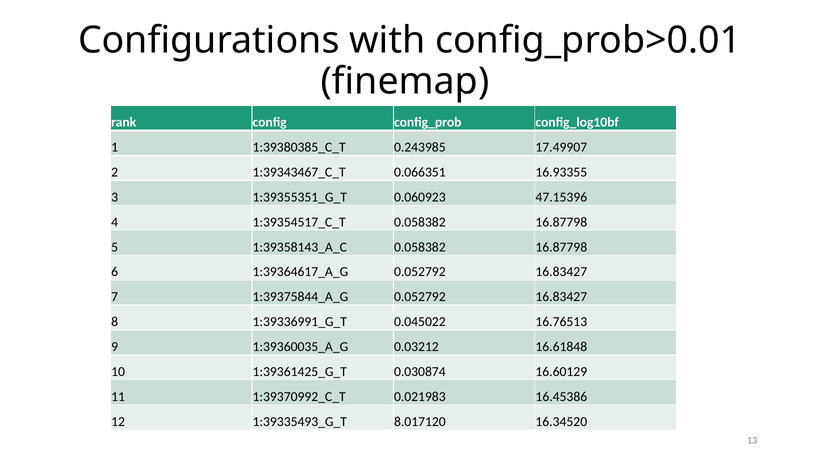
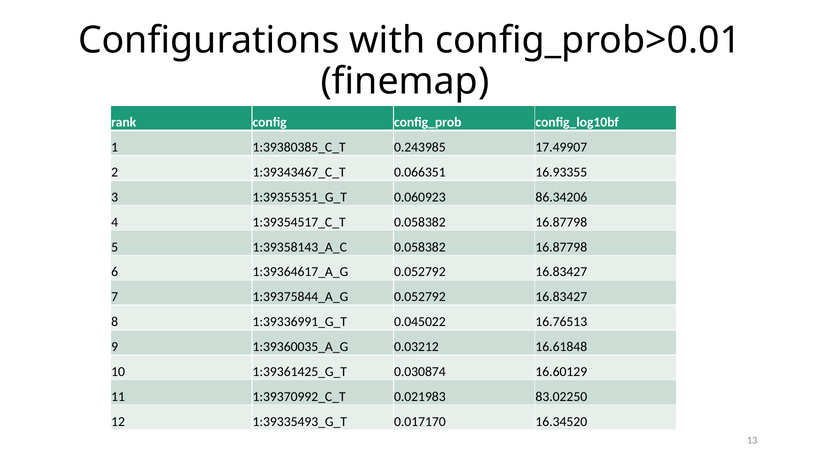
47.15396: 47.15396 -> 86.34206
16.45386: 16.45386 -> 83.02250
8.017120: 8.017120 -> 0.017170
